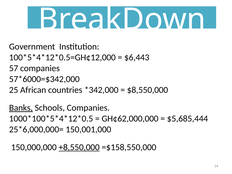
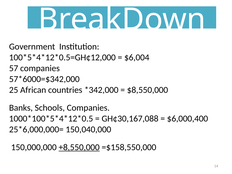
$6,443: $6,443 -> $6,004
Banks underline: present -> none
GH¢62,000,000: GH¢62,000,000 -> GH¢30,167,088
$5,685,444: $5,685,444 -> $6,000,400
150,001,000: 150,001,000 -> 150,040,000
